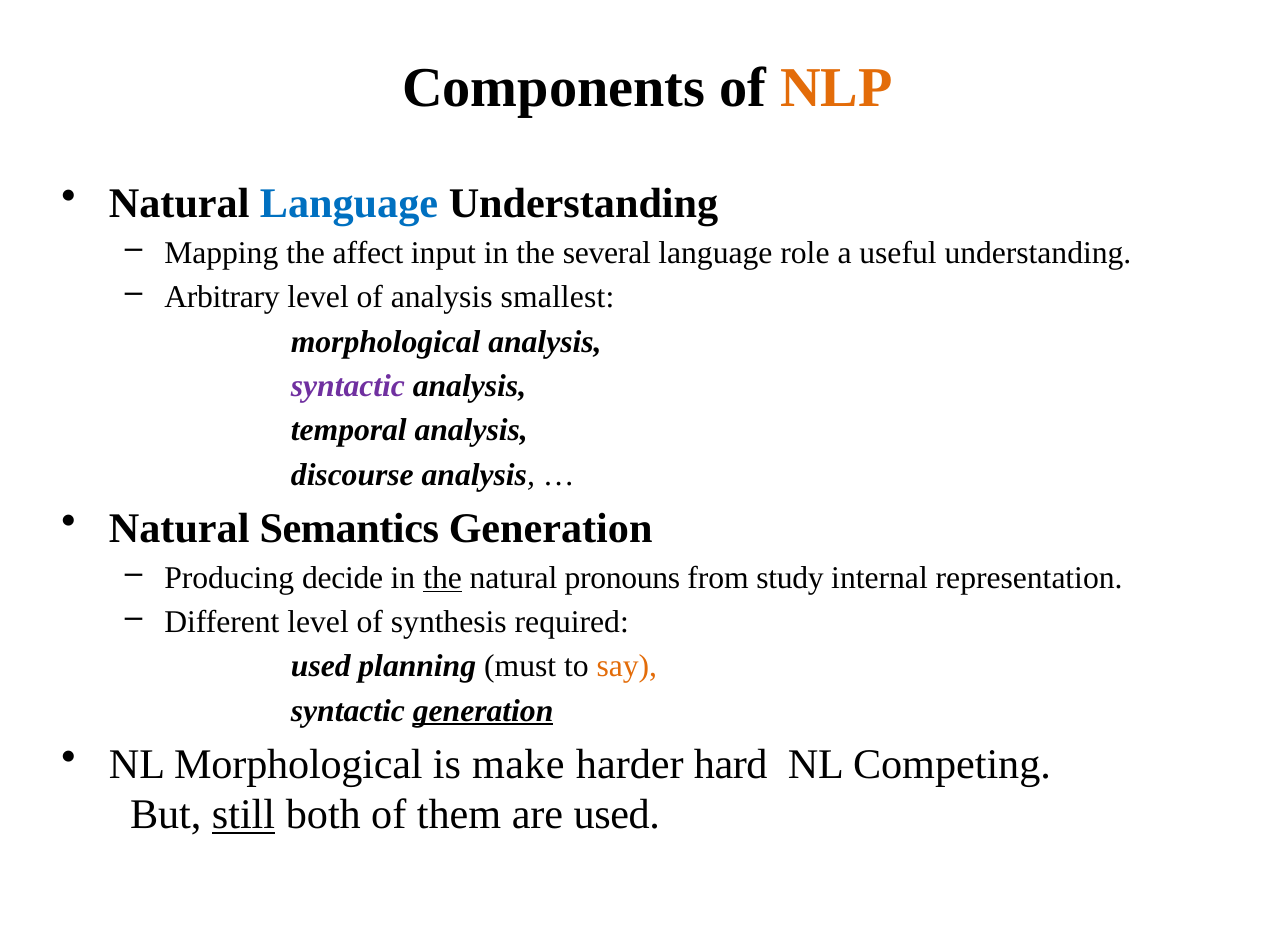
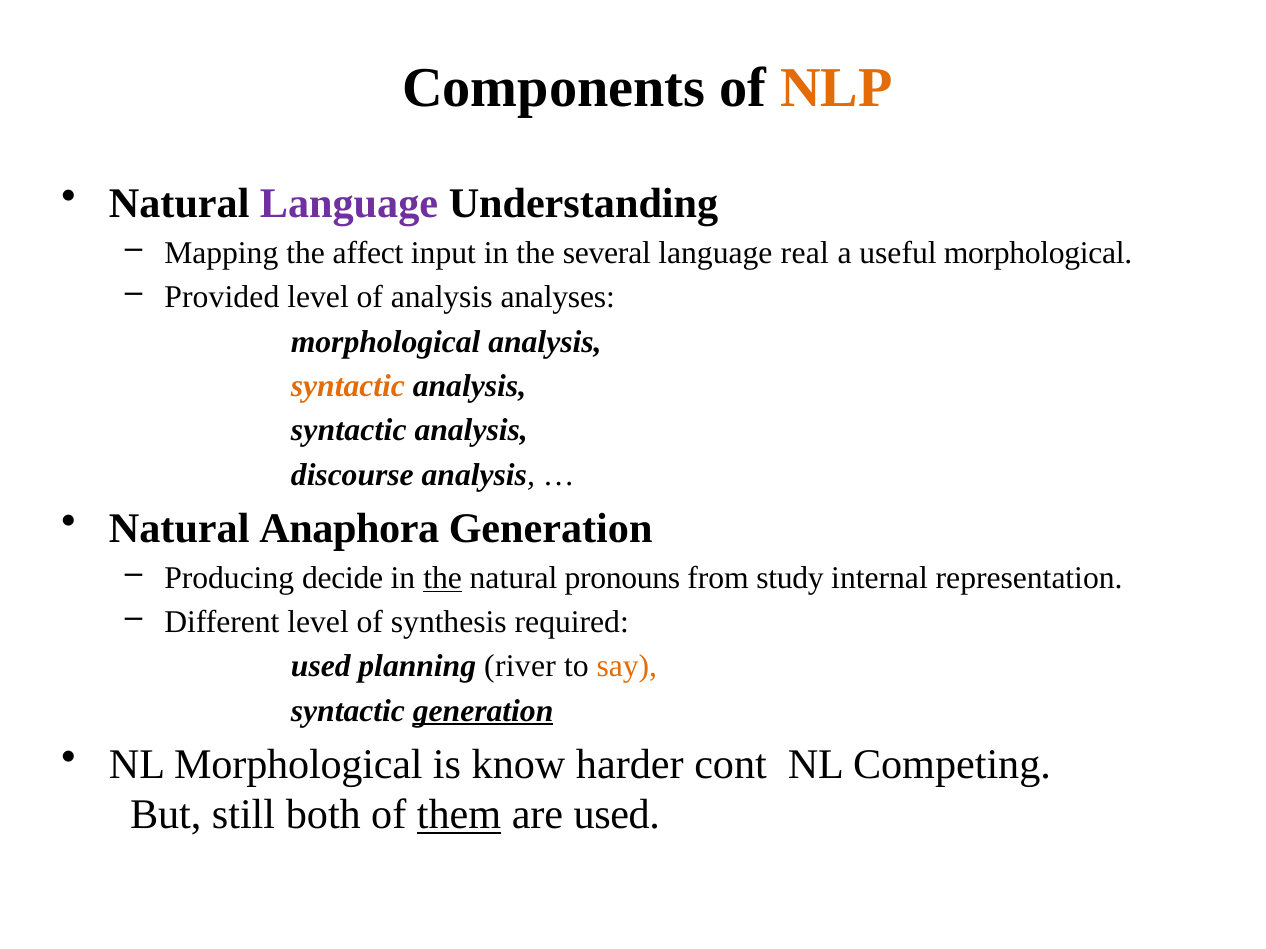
Language at (349, 203) colour: blue -> purple
role: role -> real
useful understanding: understanding -> morphological
Arbitrary: Arbitrary -> Provided
smallest: smallest -> analyses
syntactic at (348, 386) colour: purple -> orange
temporal at (349, 431): temporal -> syntactic
Semantics: Semantics -> Anaphora
must: must -> river
make: make -> know
hard: hard -> cont
still underline: present -> none
them underline: none -> present
